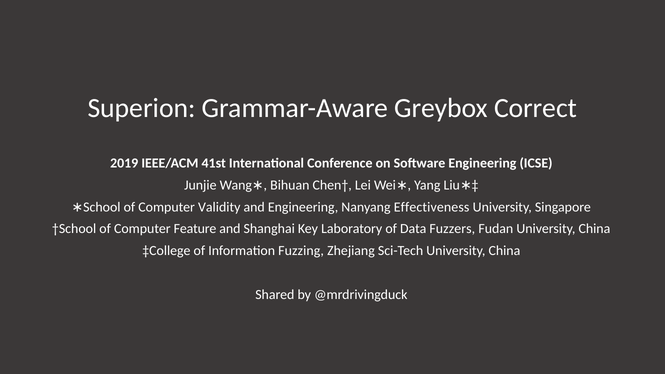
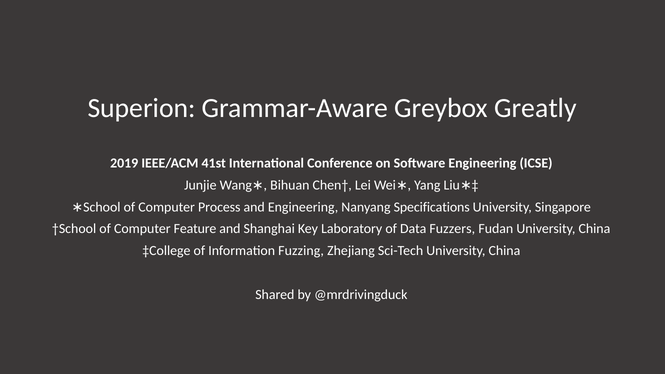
Correct: Correct -> Greatly
Validity: Validity -> Process
Effectiveness: Effectiveness -> Specifications
